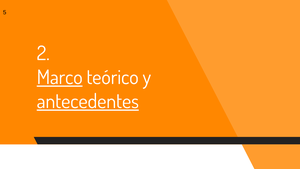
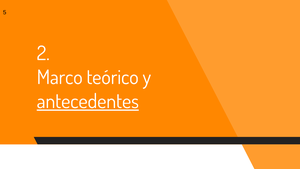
Marco underline: present -> none
